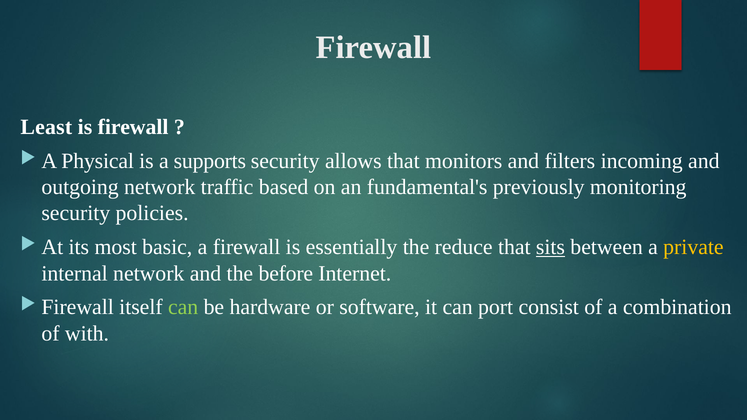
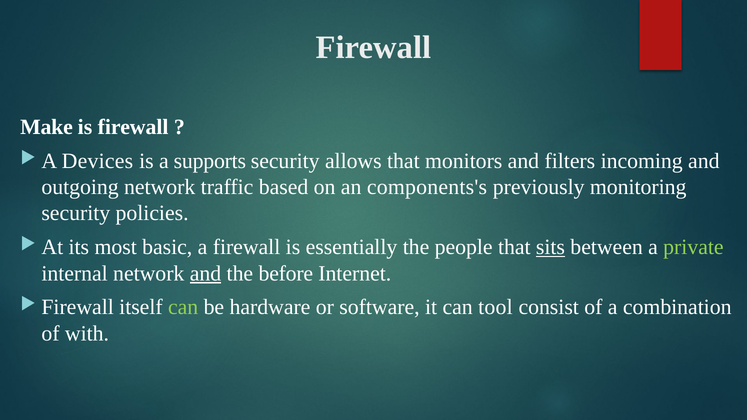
Least: Least -> Make
Physical: Physical -> Devices
fundamental's: fundamental's -> components's
reduce: reduce -> people
private colour: yellow -> light green
and at (205, 273) underline: none -> present
port: port -> tool
